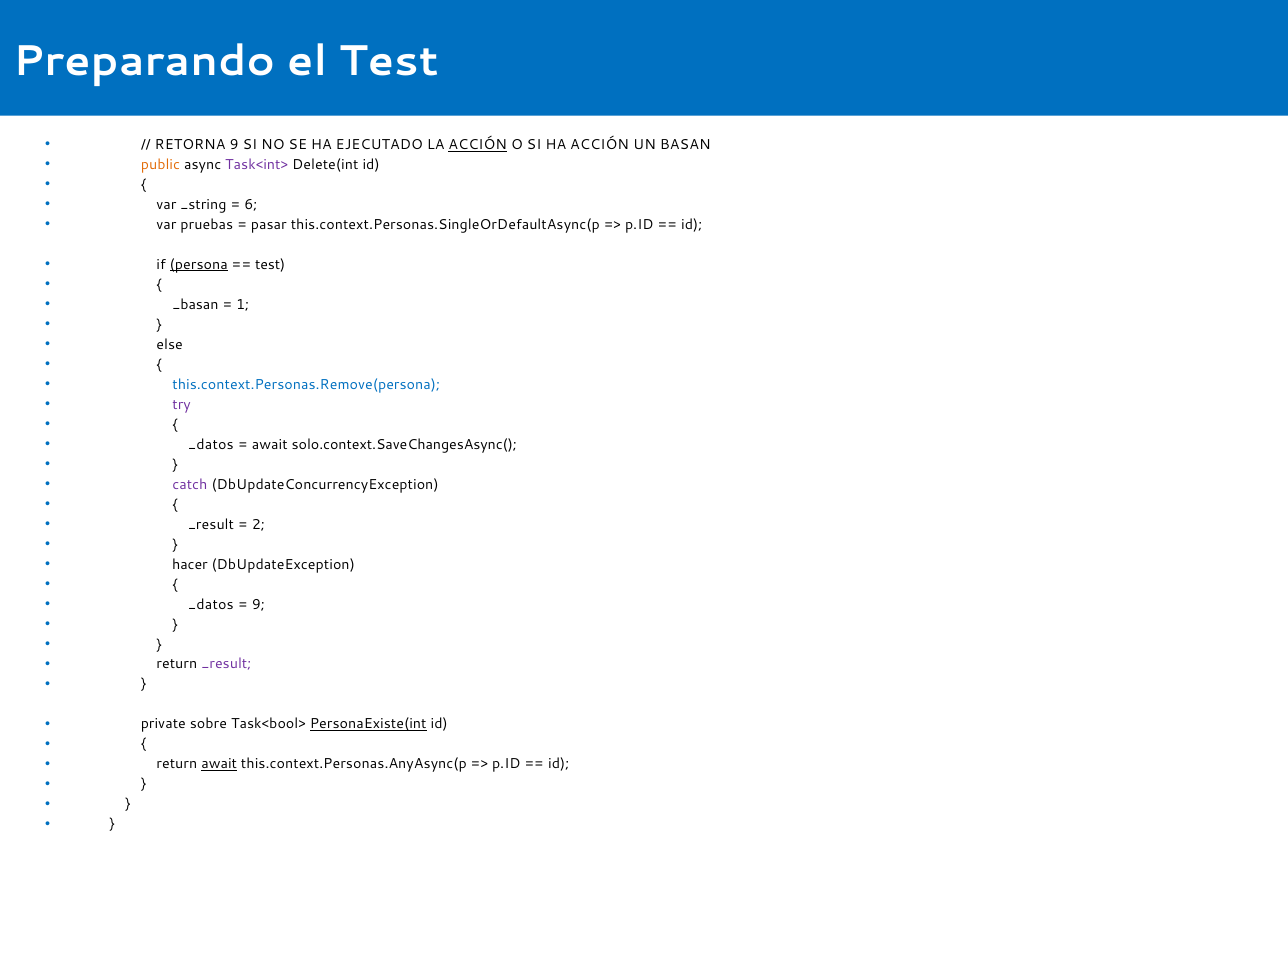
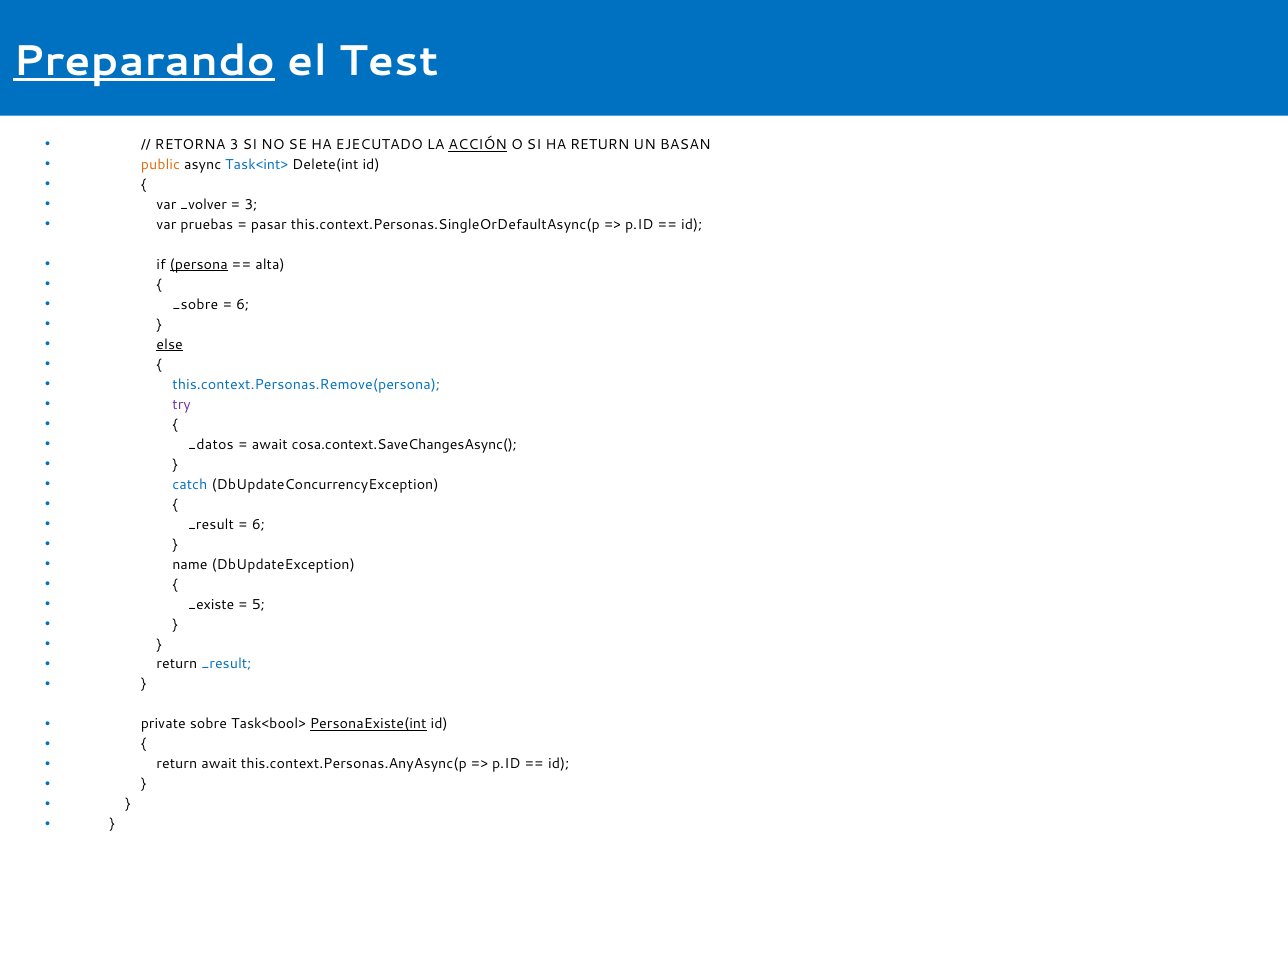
Preparando underline: none -> present
RETORNA 9: 9 -> 3
HA ACCIÓN: ACCIÓN -> RETURN
Task<int> colour: purple -> blue
_string: _string -> _volver
6 at (251, 205): 6 -> 3
test at (270, 265): test -> alta
_basan: _basan -> _sobre
1 at (243, 305): 1 -> 6
else underline: none -> present
solo.context.SaveChangesAsync(: solo.context.SaveChangesAsync( -> cosa.context.SaveChangesAsync(
catch colour: purple -> blue
2 at (258, 524): 2 -> 6
hacer: hacer -> name
_datos at (211, 604): _datos -> _existe
9 at (258, 604): 9 -> 5
_result at (226, 664) colour: purple -> blue
await at (219, 764) underline: present -> none
